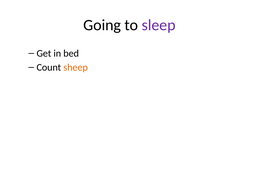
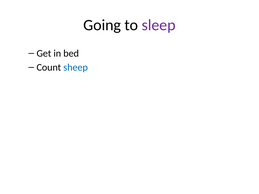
sheep colour: orange -> blue
